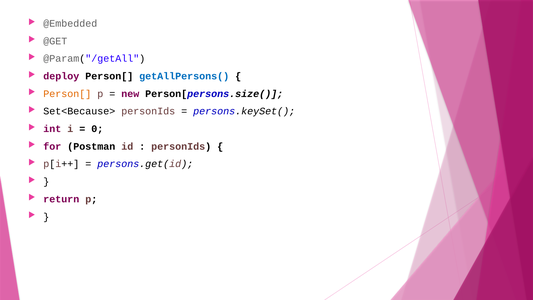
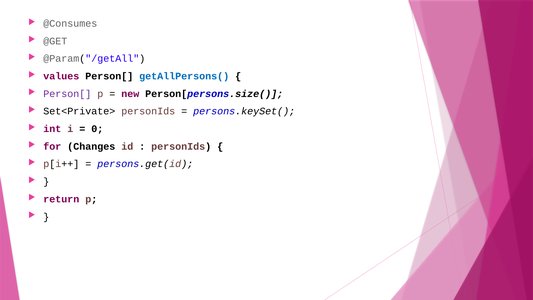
@Embedded: @Embedded -> @Consumes
deploy: deploy -> values
Person[ at (67, 94) colour: orange -> purple
Set<Because>: Set<Because> -> Set<Private>
Postman: Postman -> Changes
